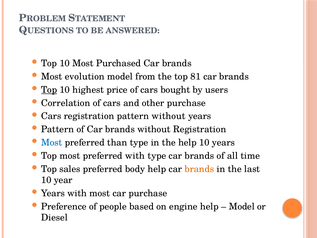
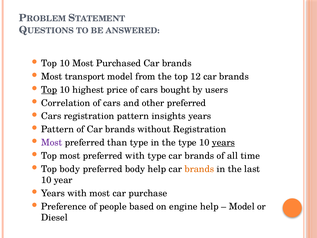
evolution: evolution -> transport
81: 81 -> 12
other purchase: purchase -> preferred
pattern without: without -> insights
Most at (52, 142) colour: blue -> purple
the help: help -> type
years at (223, 142) underline: none -> present
Top sales: sales -> body
